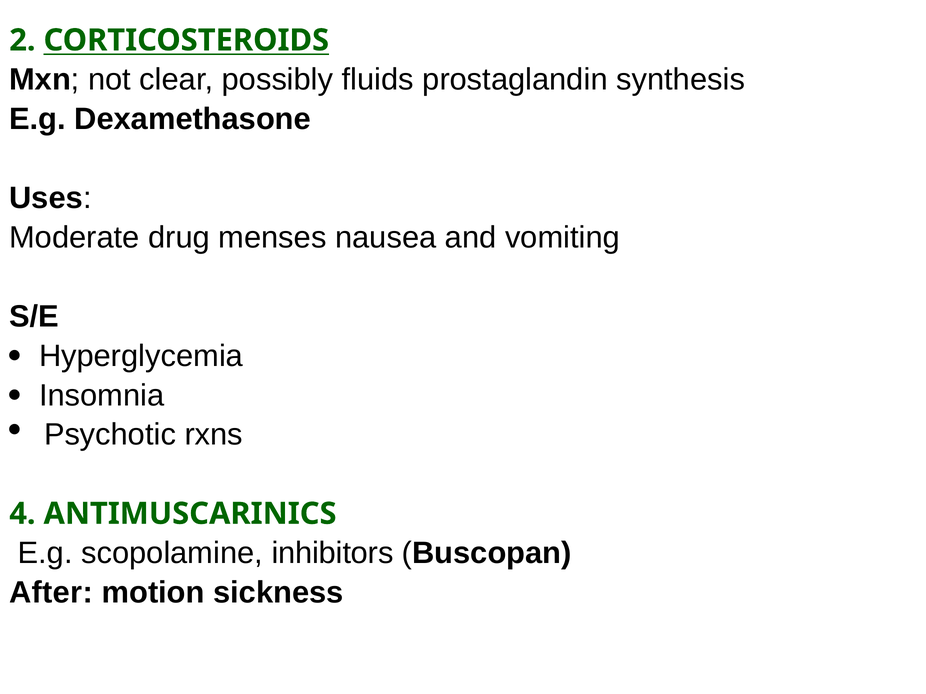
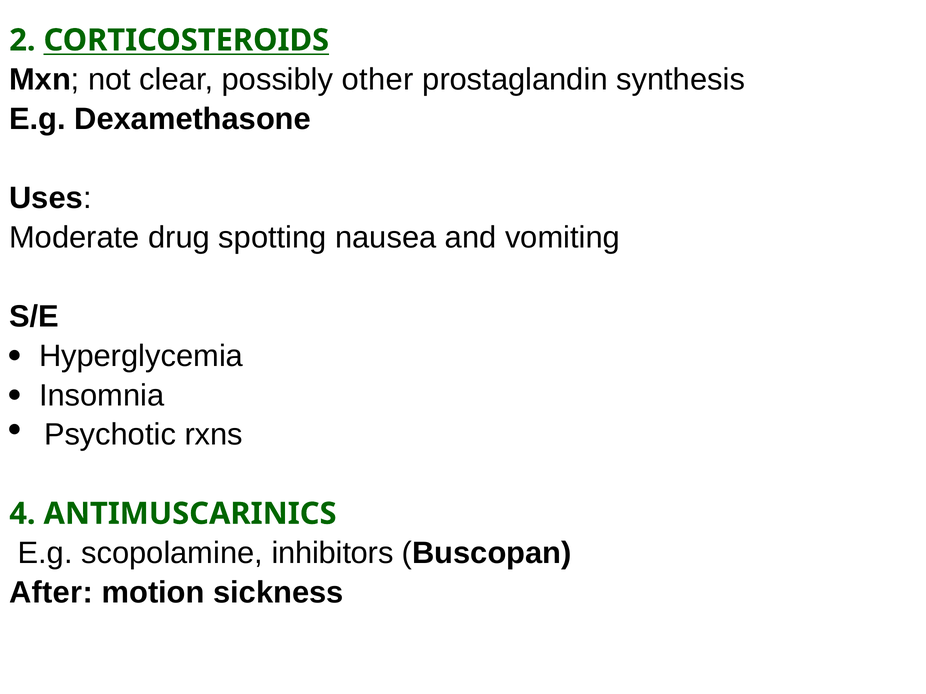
fluids: fluids -> other
menses: menses -> spotting
